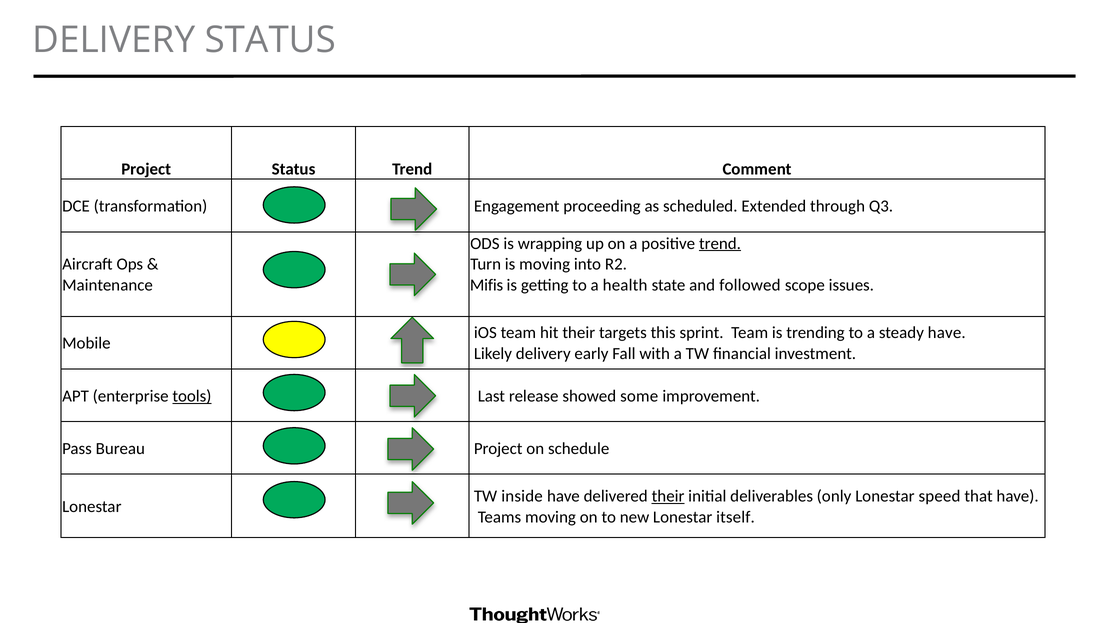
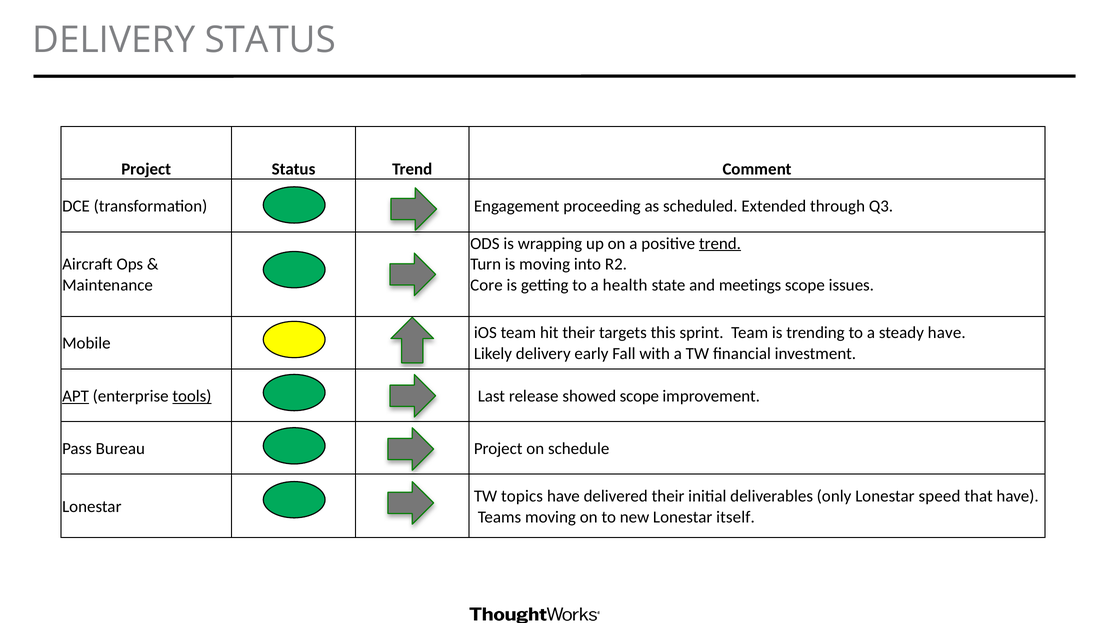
Mifis: Mifis -> Core
followed: followed -> meetings
APT underline: none -> present
showed some: some -> scope
inside: inside -> topics
their at (668, 496) underline: present -> none
